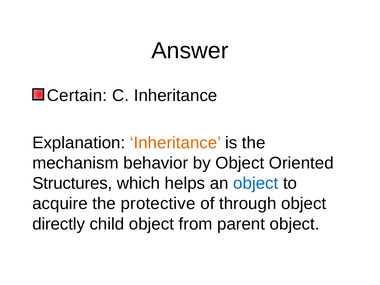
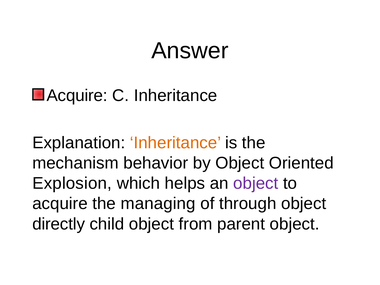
Certain at (77, 96): Certain -> Acquire
Structures: Structures -> Explosion
object at (256, 183) colour: blue -> purple
protective: protective -> managing
